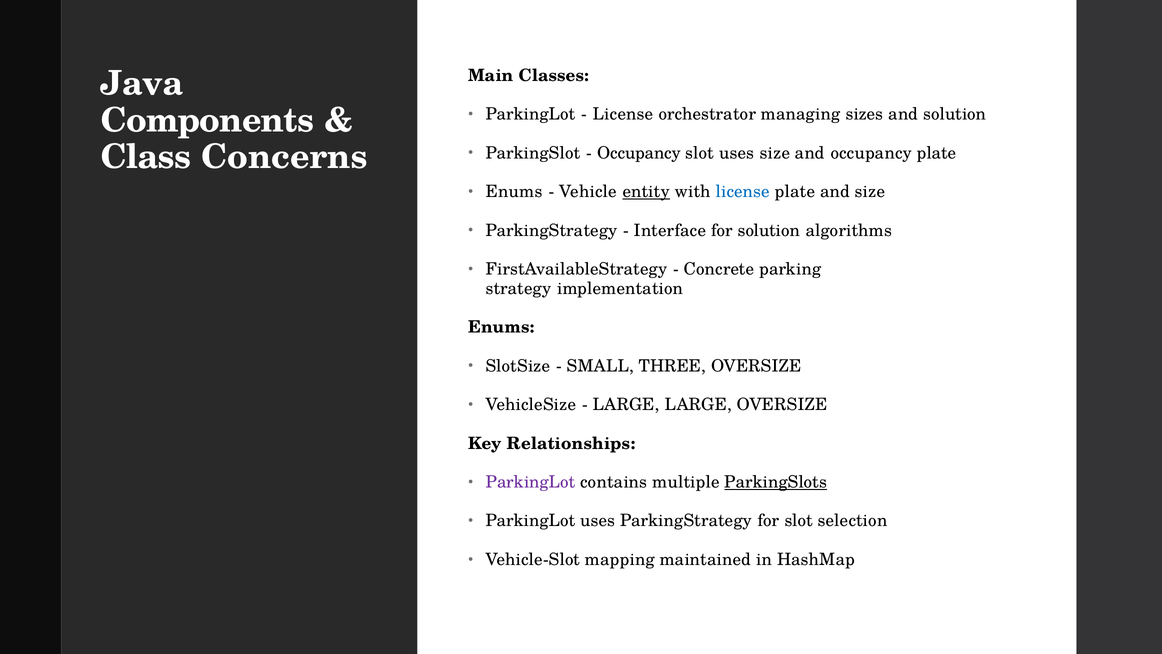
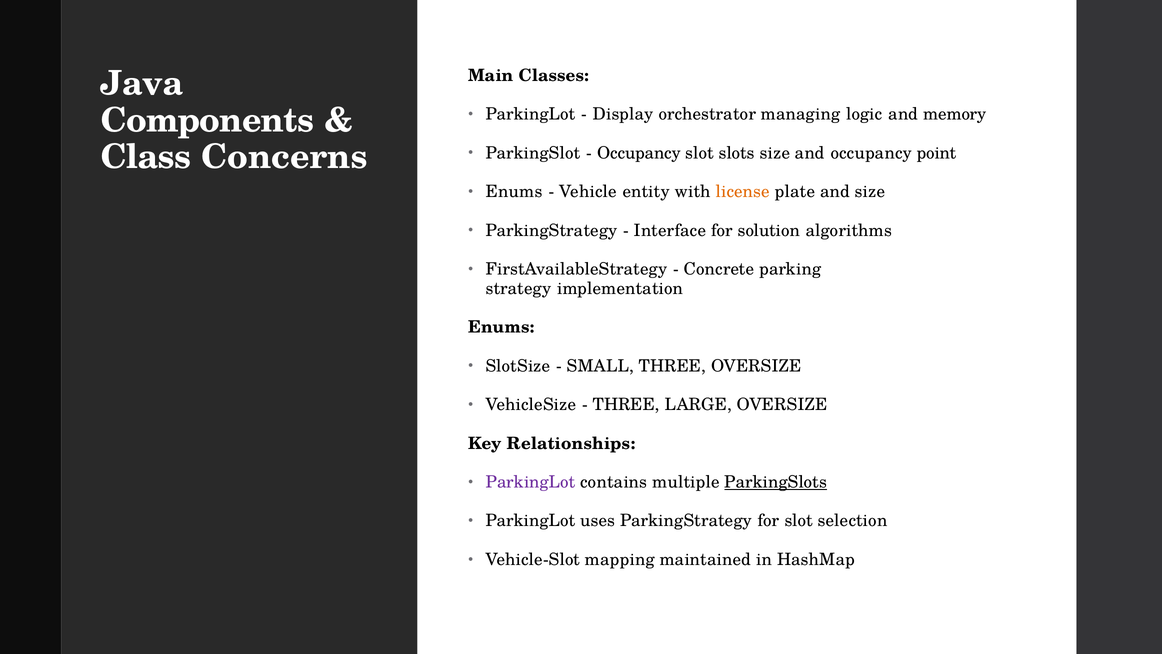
License at (623, 114): License -> Display
sizes: sizes -> logic
and solution: solution -> memory
slot uses: uses -> slots
occupancy plate: plate -> point
entity underline: present -> none
license at (743, 192) colour: blue -> orange
LARGE at (626, 404): LARGE -> THREE
